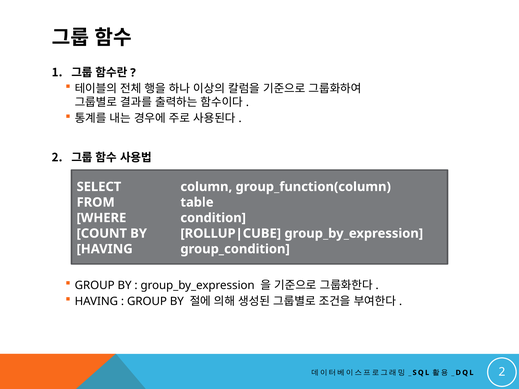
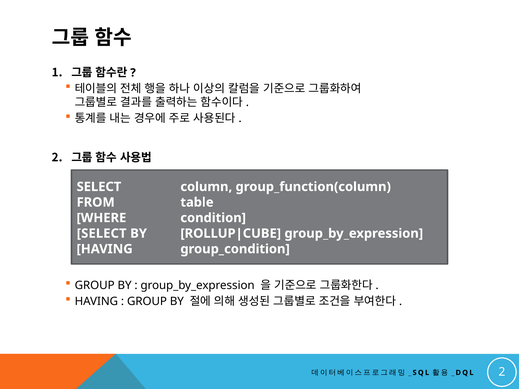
COUNT at (102, 234): COUNT -> SELECT
